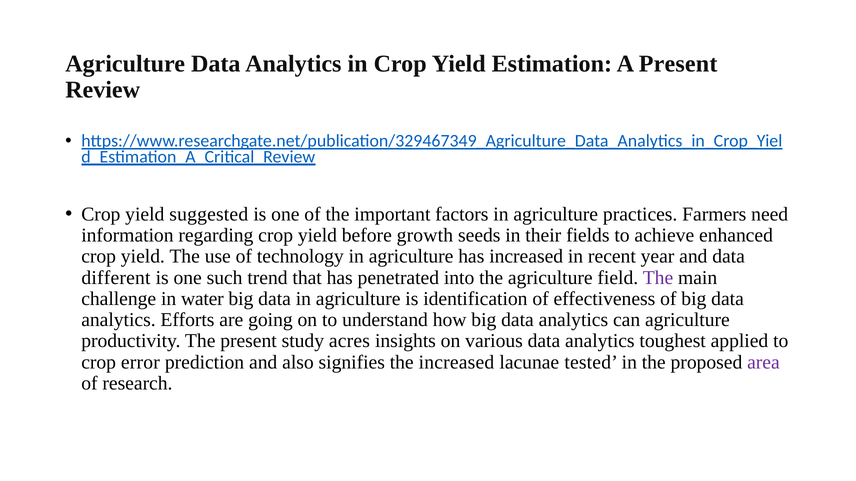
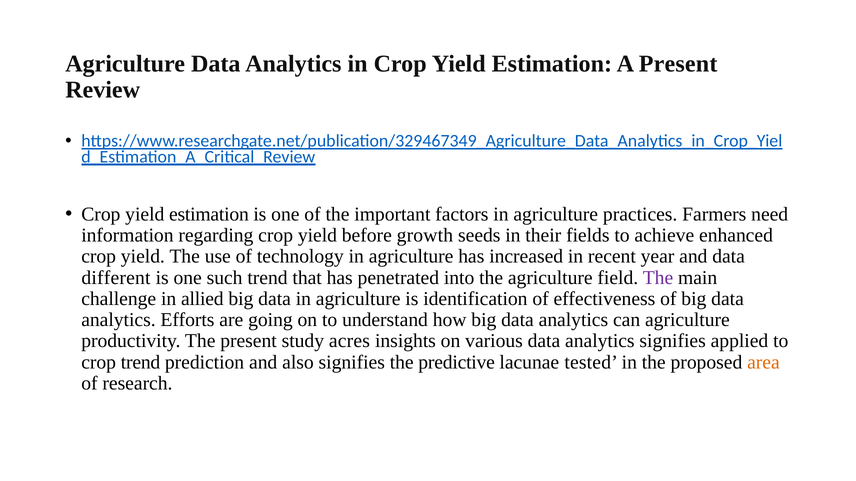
suggested at (209, 214): suggested -> estimation
water: water -> allied
analytics toughest: toughest -> signifies
crop error: error -> trend
the increased: increased -> predictive
area colour: purple -> orange
